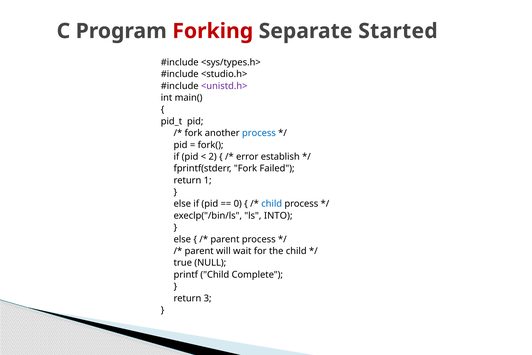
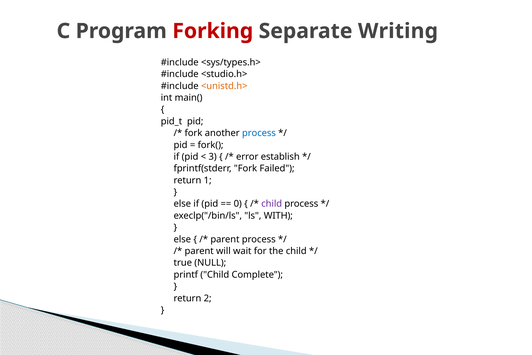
Started: Started -> Writing
<unistd.h> colour: purple -> orange
2: 2 -> 3
child at (272, 204) colour: blue -> purple
INTO: INTO -> WITH
3: 3 -> 2
